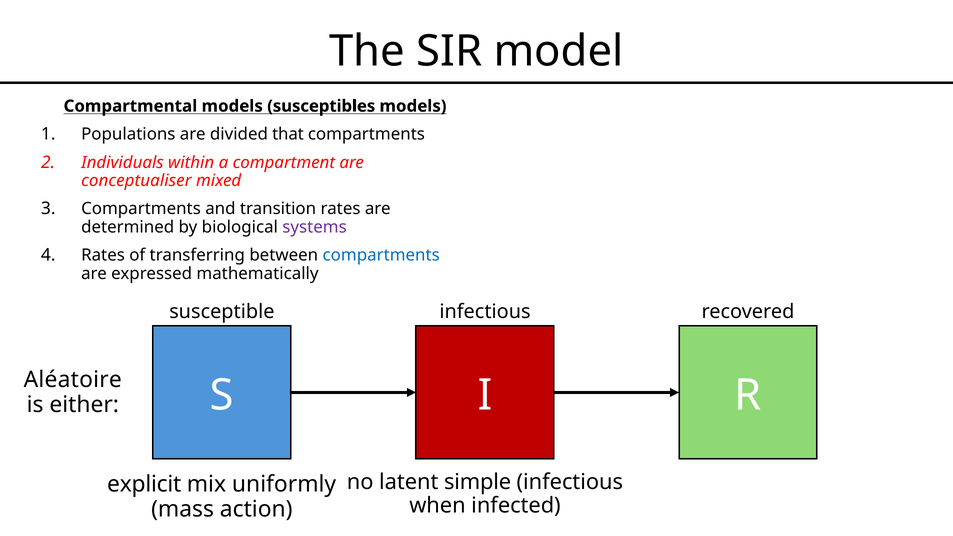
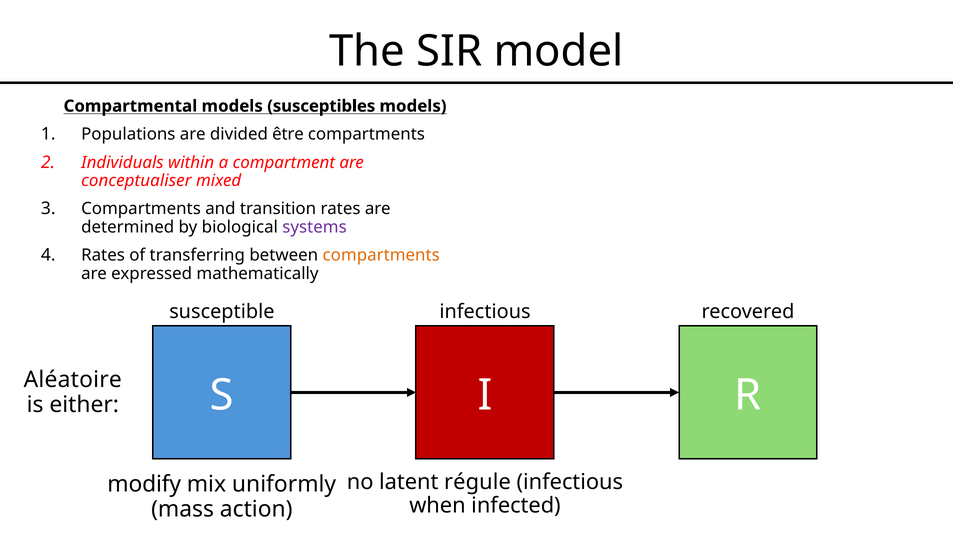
that: that -> être
compartments at (381, 255) colour: blue -> orange
simple: simple -> régule
explicit: explicit -> modify
